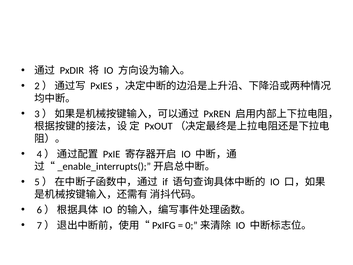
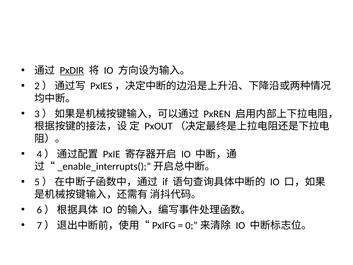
PxDIR underline: none -> present
